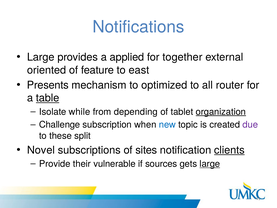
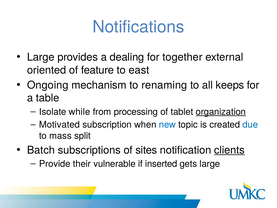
applied: applied -> dealing
Presents: Presents -> Ongoing
optimized: optimized -> renaming
router: router -> keeps
table underline: present -> none
depending: depending -> processing
Challenge: Challenge -> Motivated
due colour: purple -> blue
these: these -> mass
Novel: Novel -> Batch
sources: sources -> inserted
large at (210, 164) underline: present -> none
